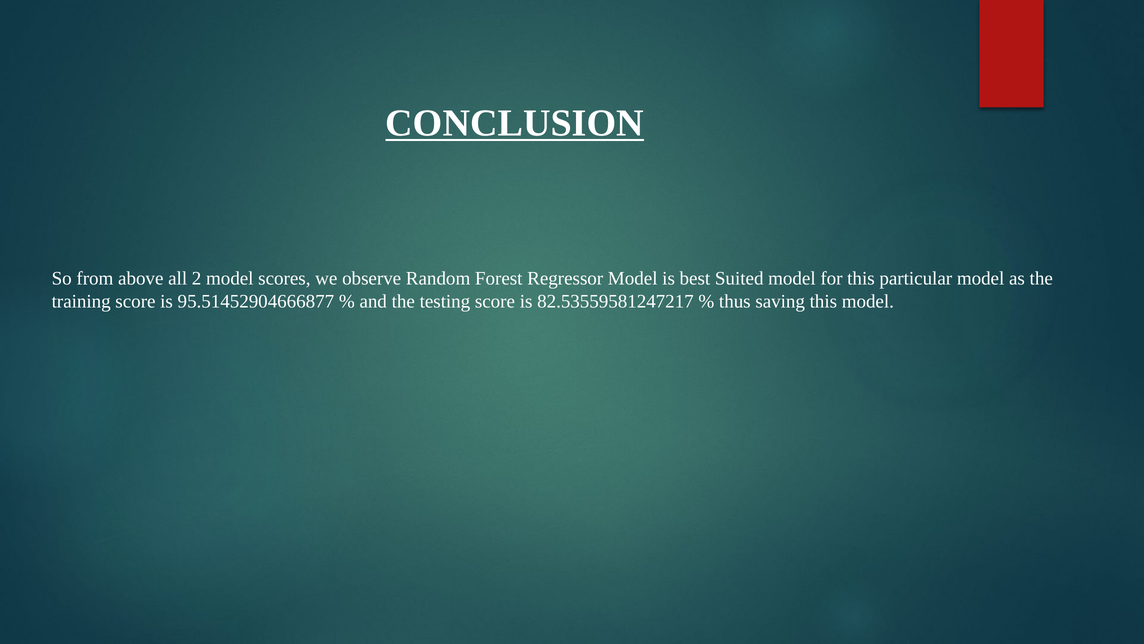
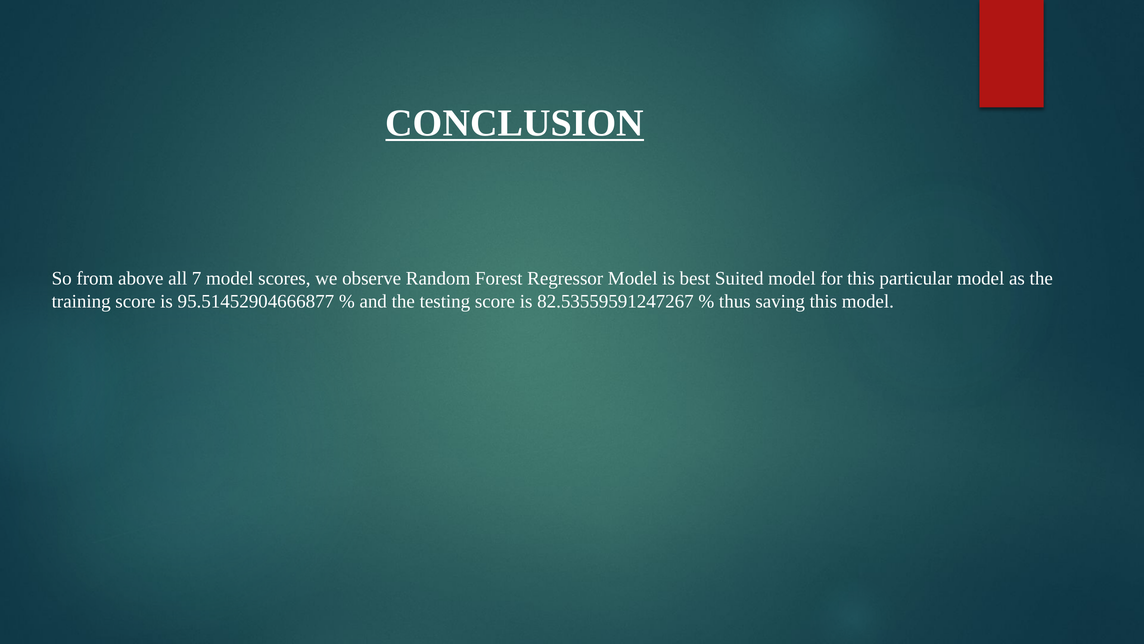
2: 2 -> 7
82.53559581247217: 82.53559581247217 -> 82.53559591247267
